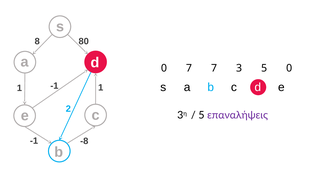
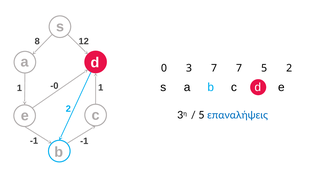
80: 80 -> 12
0 7: 7 -> 3
7 3: 3 -> 7
5 0: 0 -> 2
-1 at (54, 86): -1 -> -0
επαναλήψεις colour: purple -> blue
-1 -8: -8 -> -1
